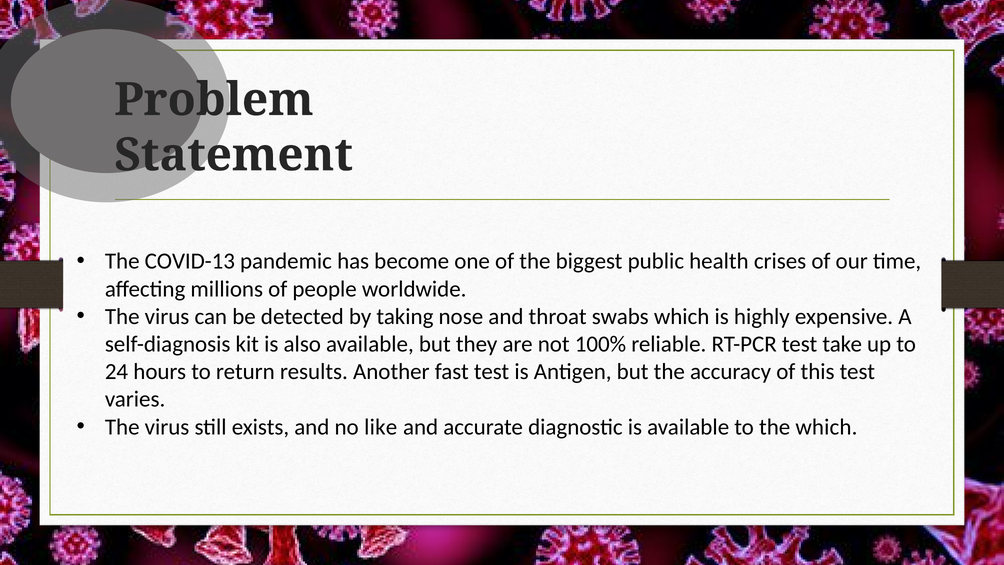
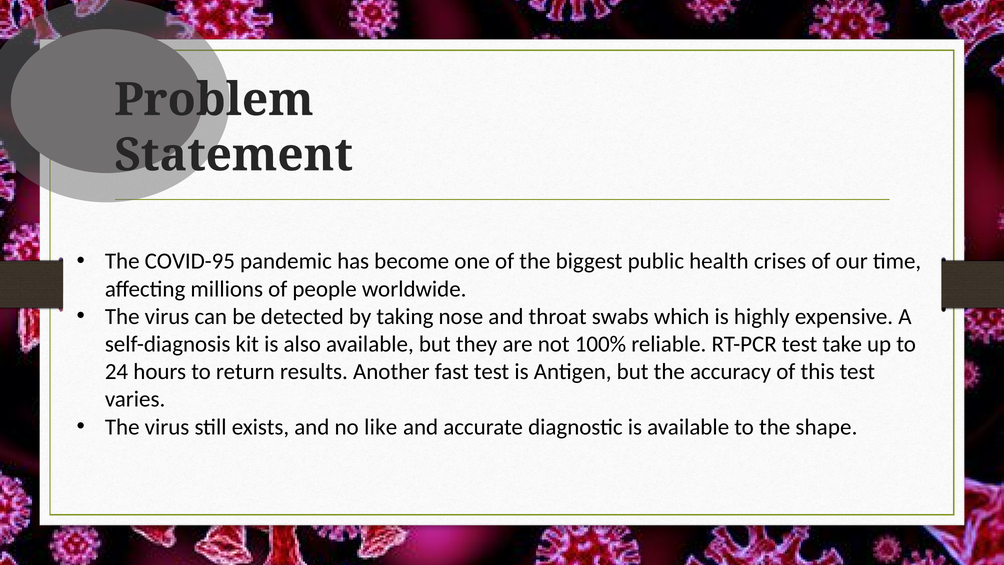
COVID-13: COVID-13 -> COVID-95
the which: which -> shape
